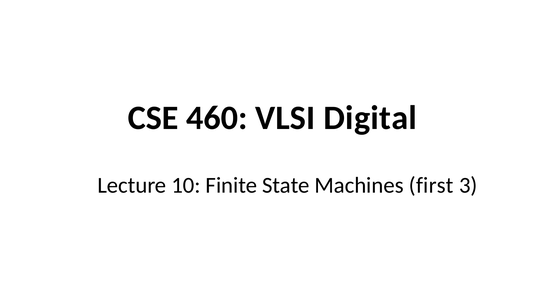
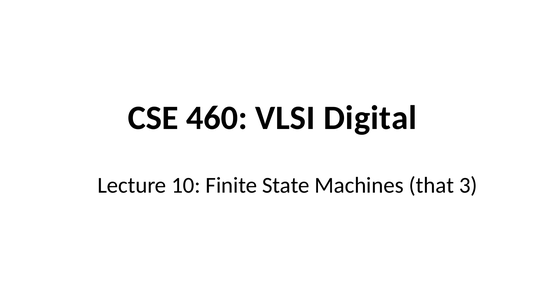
first: first -> that
